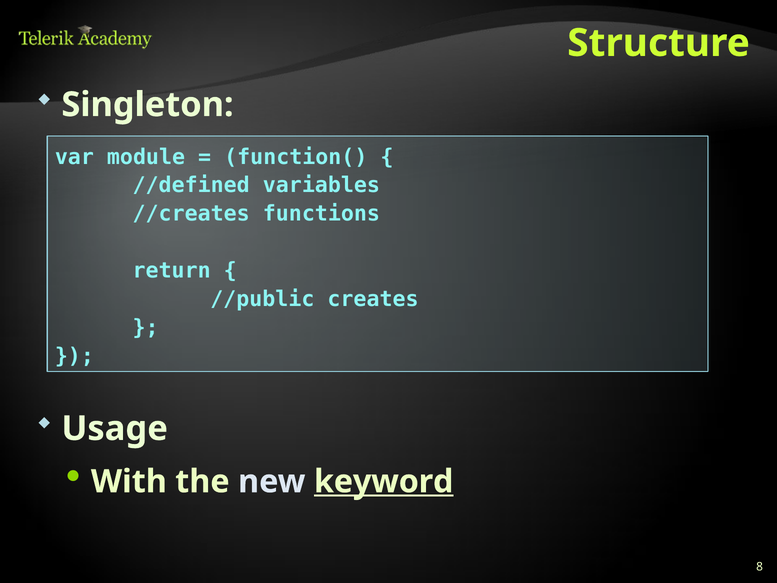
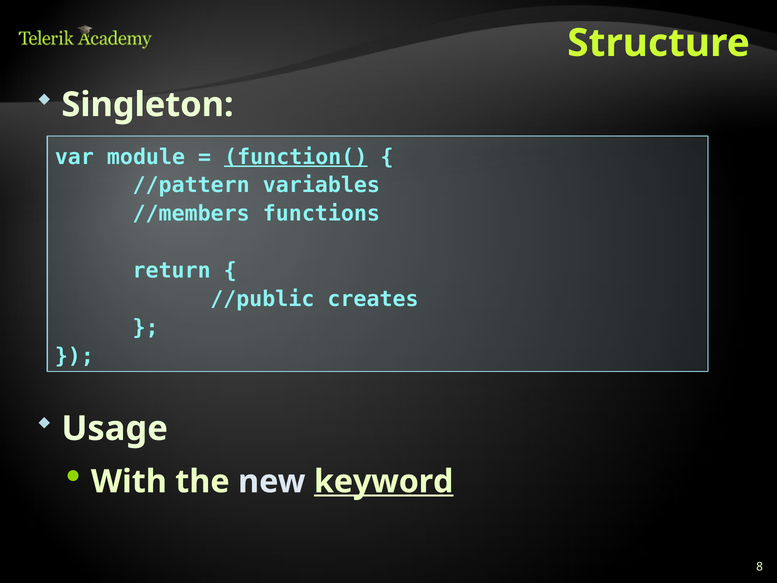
function( underline: none -> present
//defined: //defined -> //pattern
//creates: //creates -> //members
